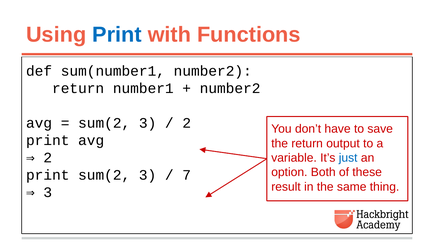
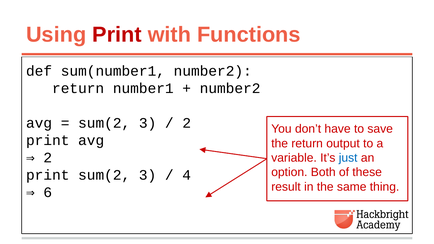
Print at (117, 35) colour: blue -> red
7: 7 -> 4
3 at (48, 193): 3 -> 6
